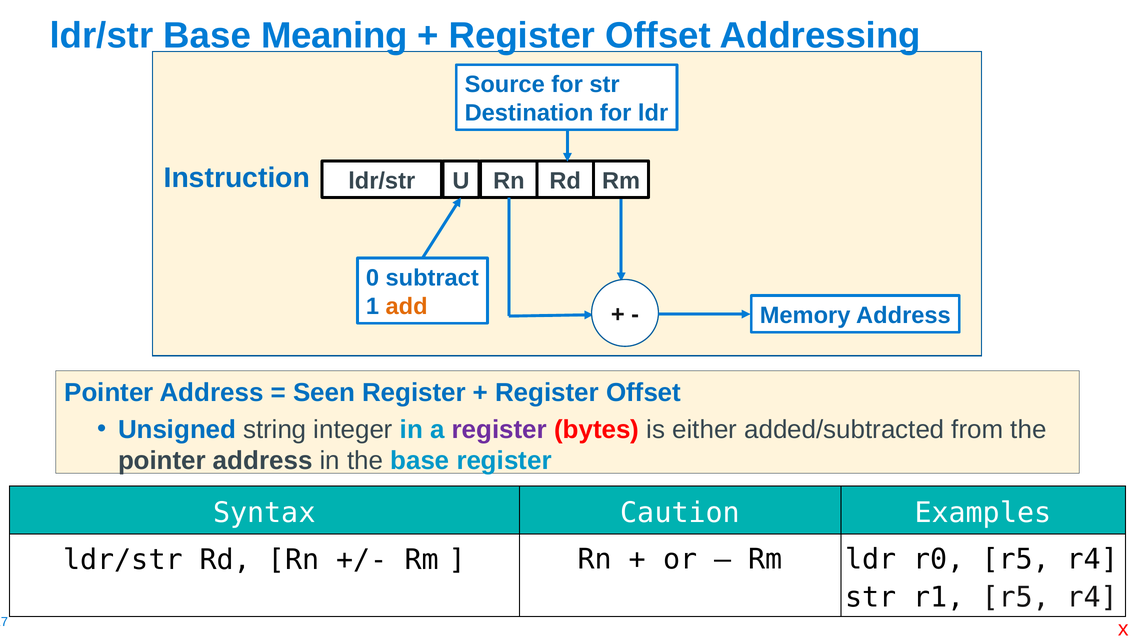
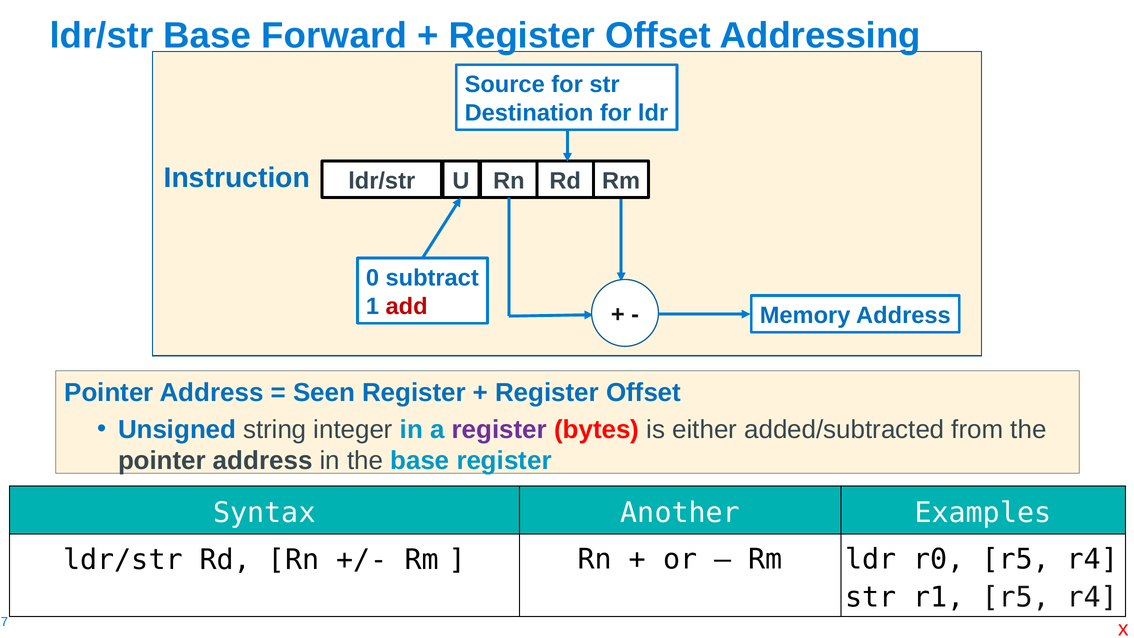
Meaning: Meaning -> Forward
add colour: orange -> red
Caution: Caution -> Another
